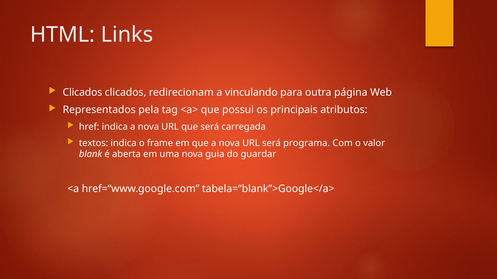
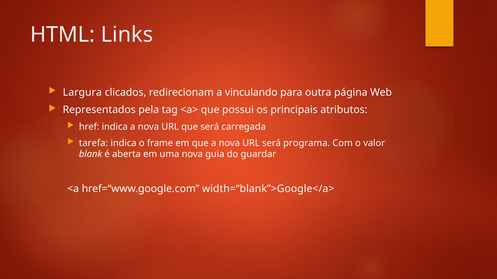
Clicados at (82, 92): Clicados -> Largura
textos: textos -> tarefa
tabela=“blank”>Google</a>: tabela=“blank”>Google</a> -> width=“blank”>Google</a>
